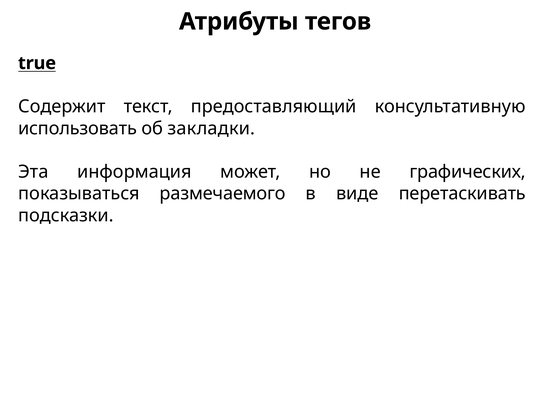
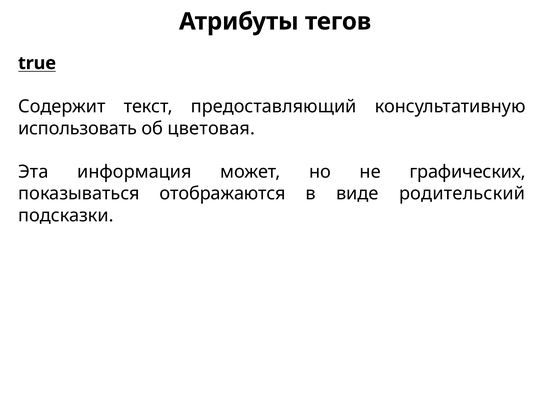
закладки: закладки -> цветовая
размечаемого: размечаемого -> отображаются
перетаскивать: перетаскивать -> родительский
